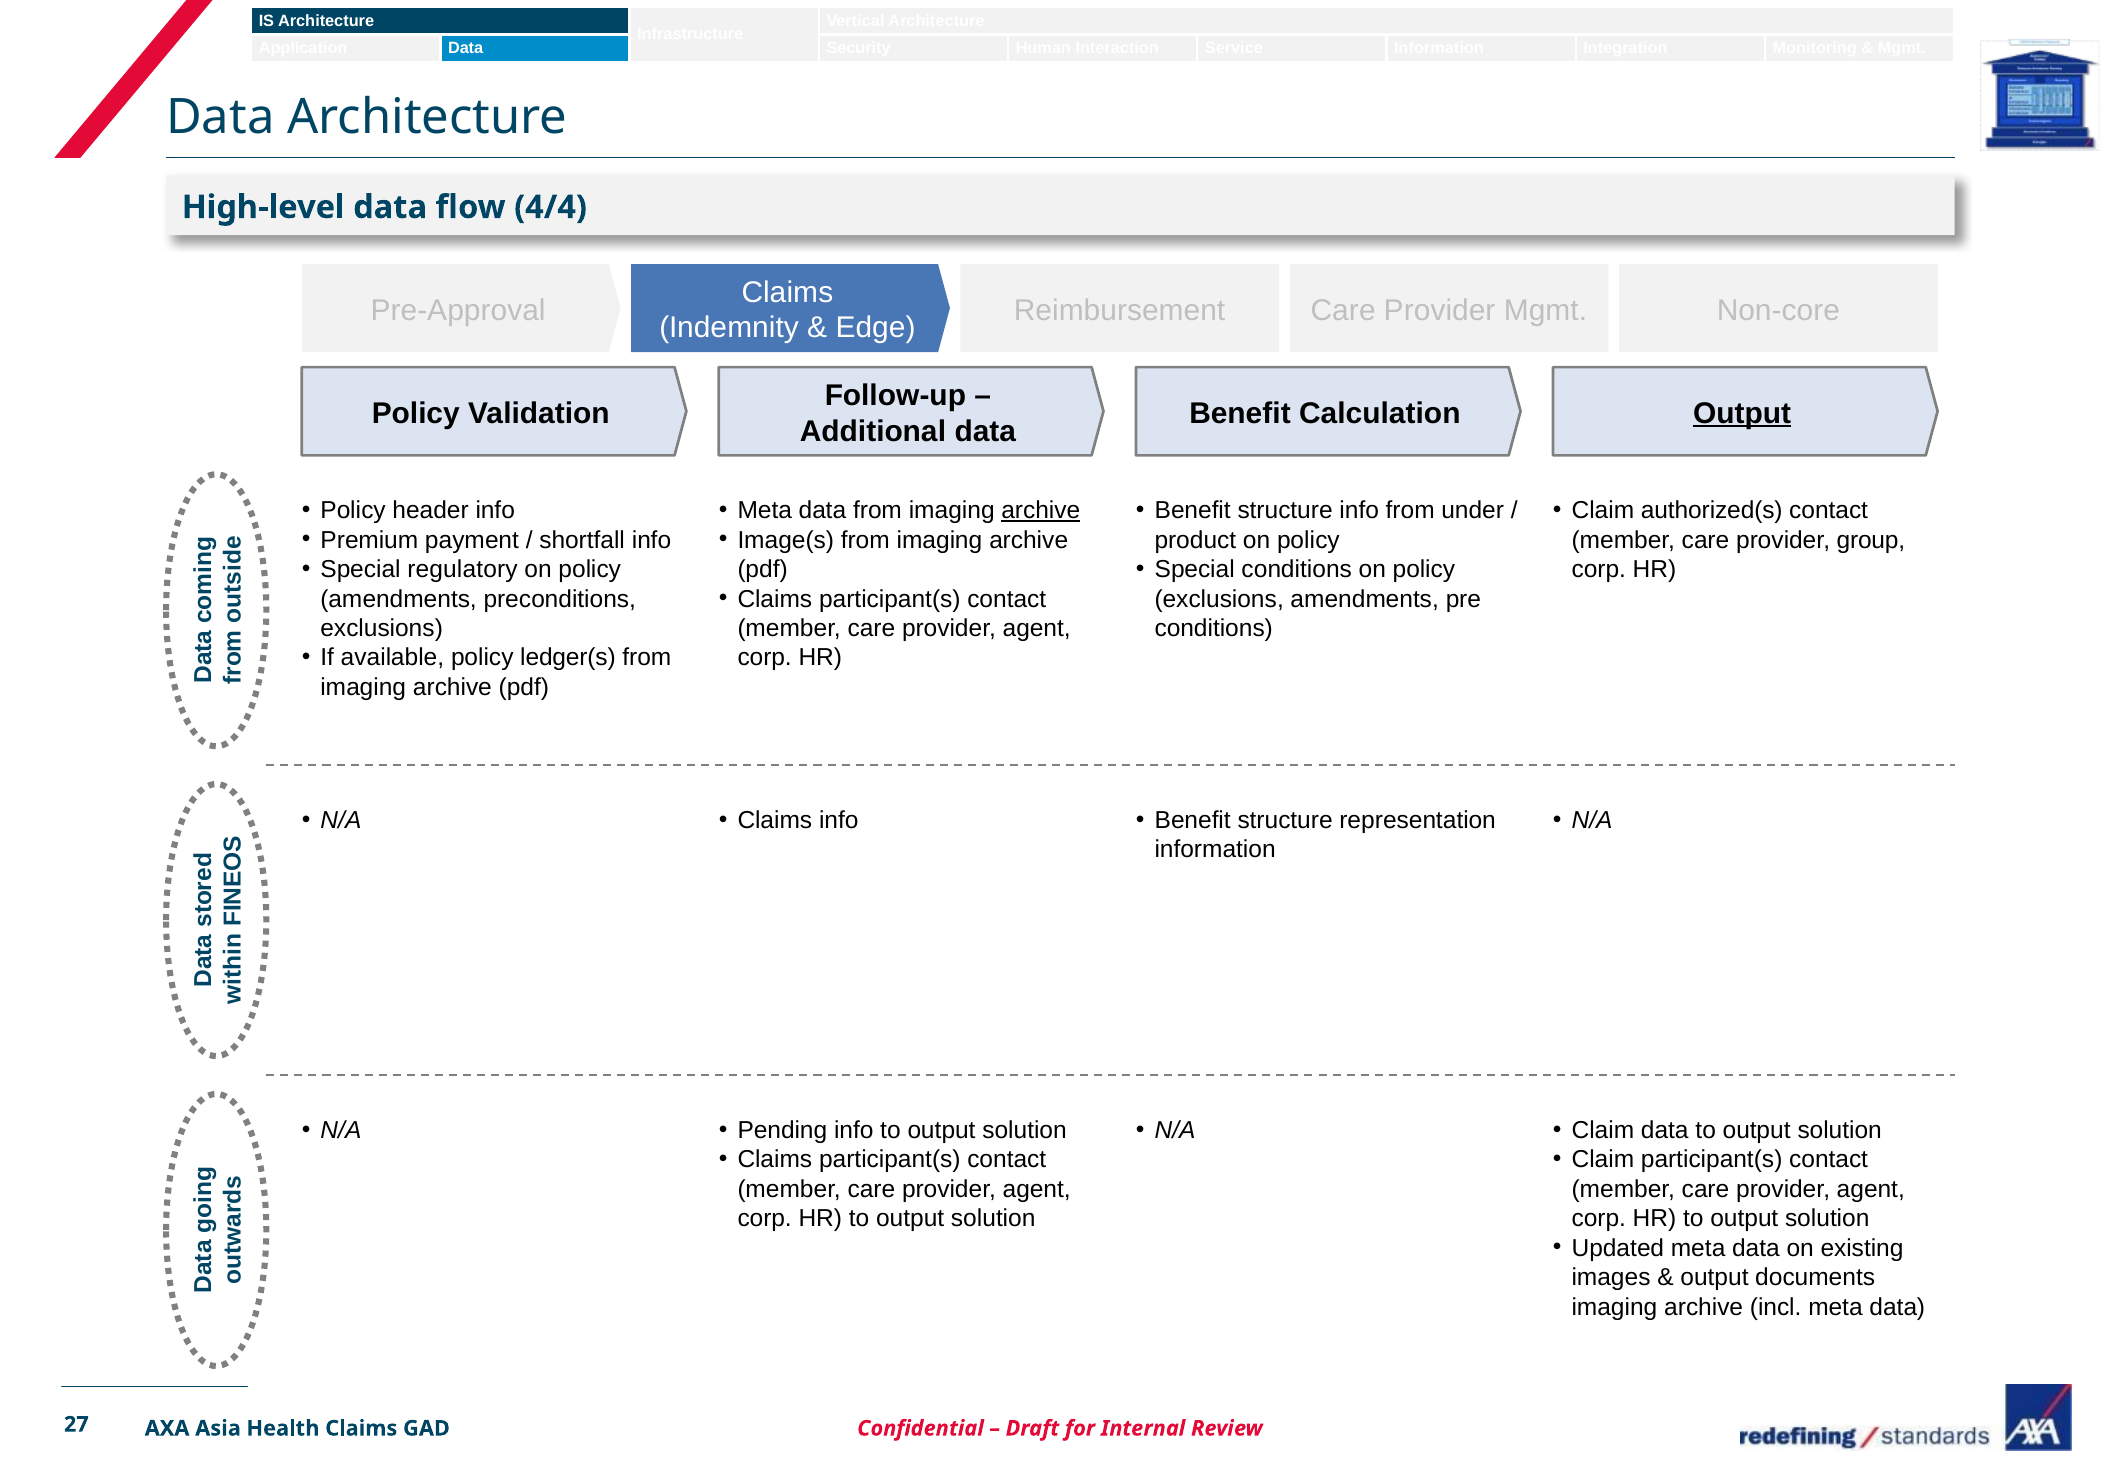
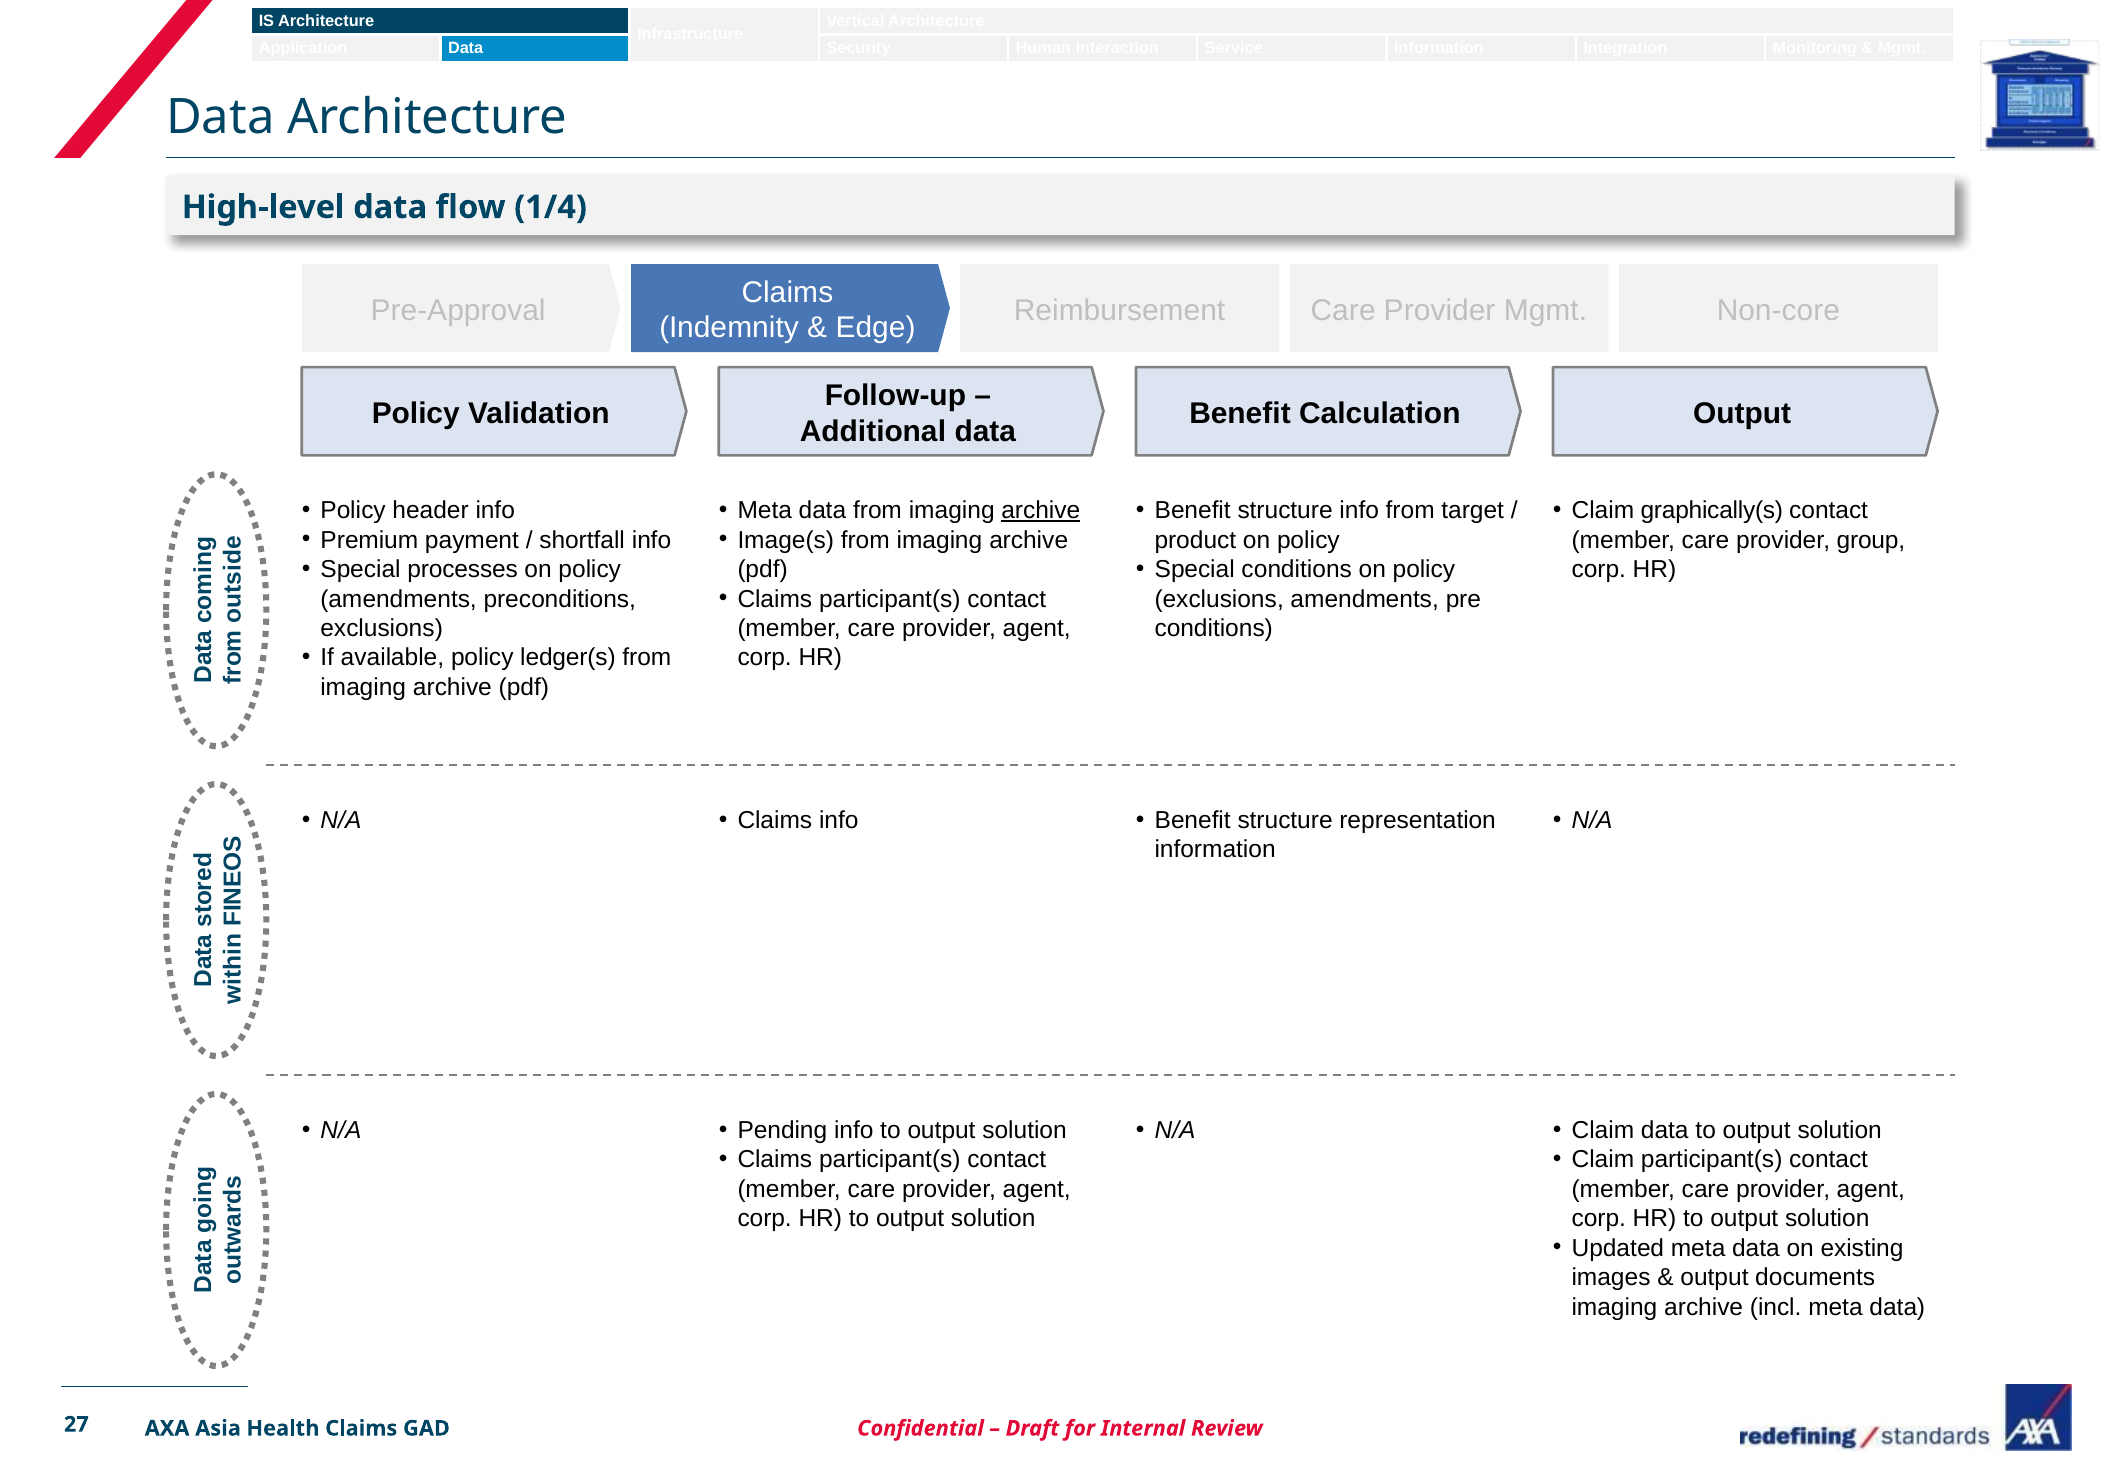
4/4: 4/4 -> 1/4
Output at (1742, 413) underline: present -> none
under: under -> target
authorized(s: authorized(s -> graphically(s
regulatory: regulatory -> processes
